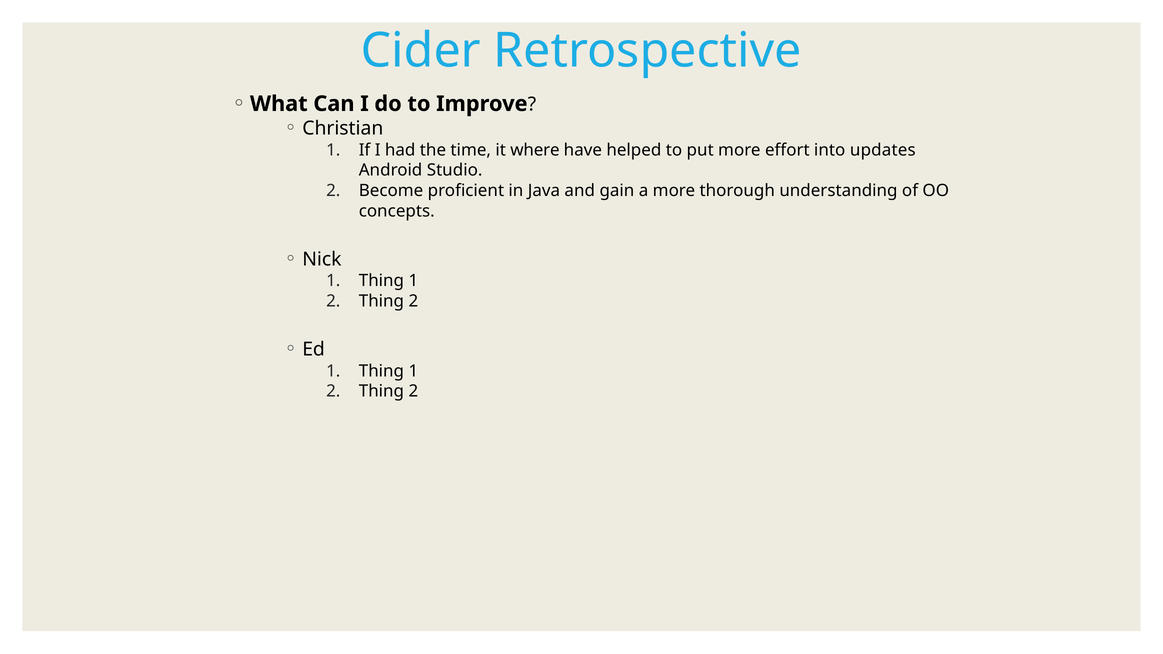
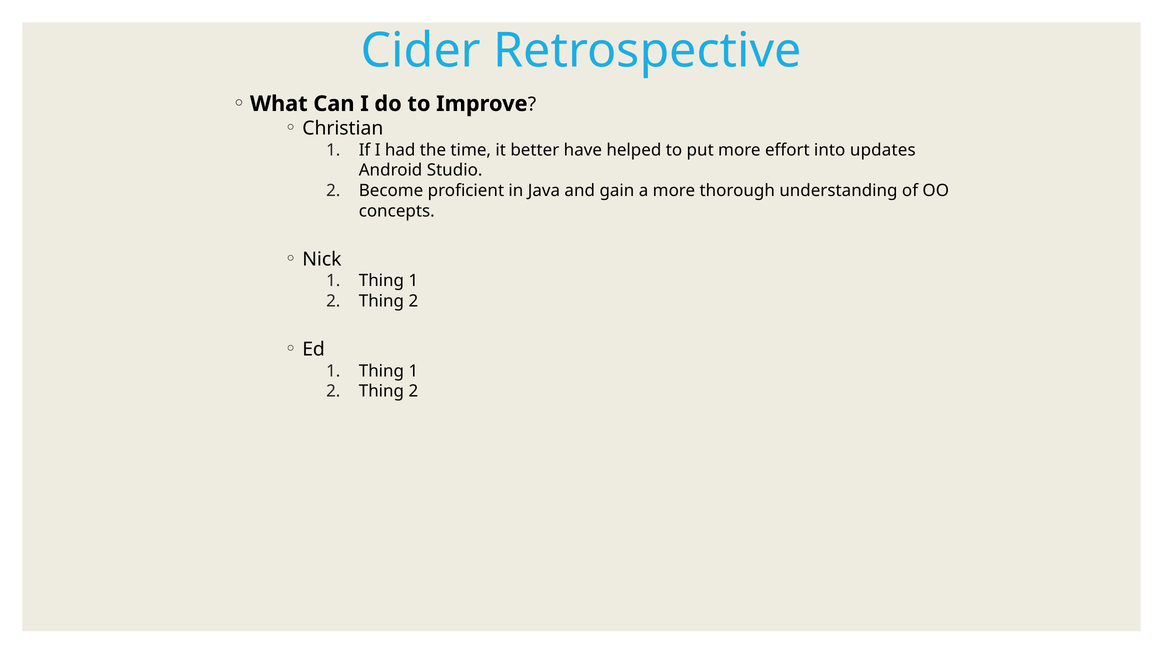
where: where -> better
